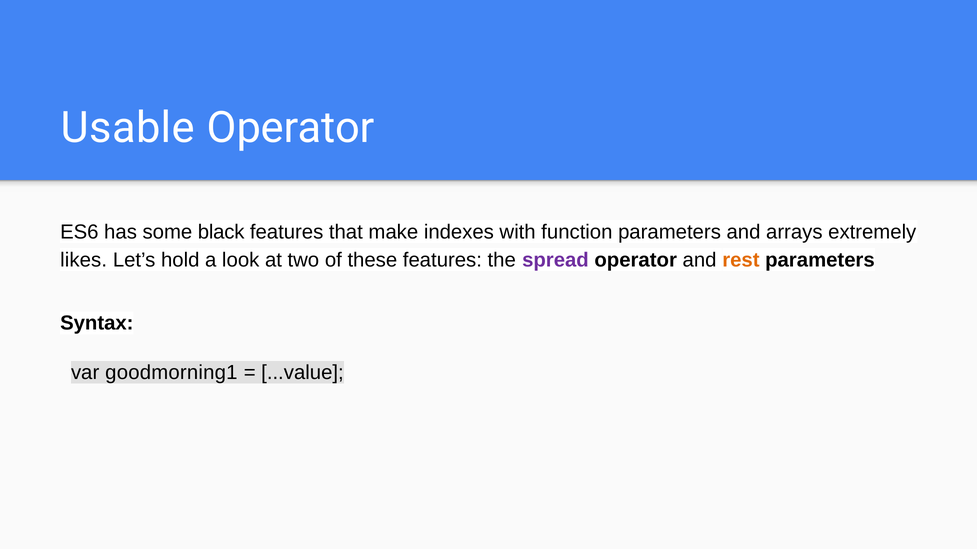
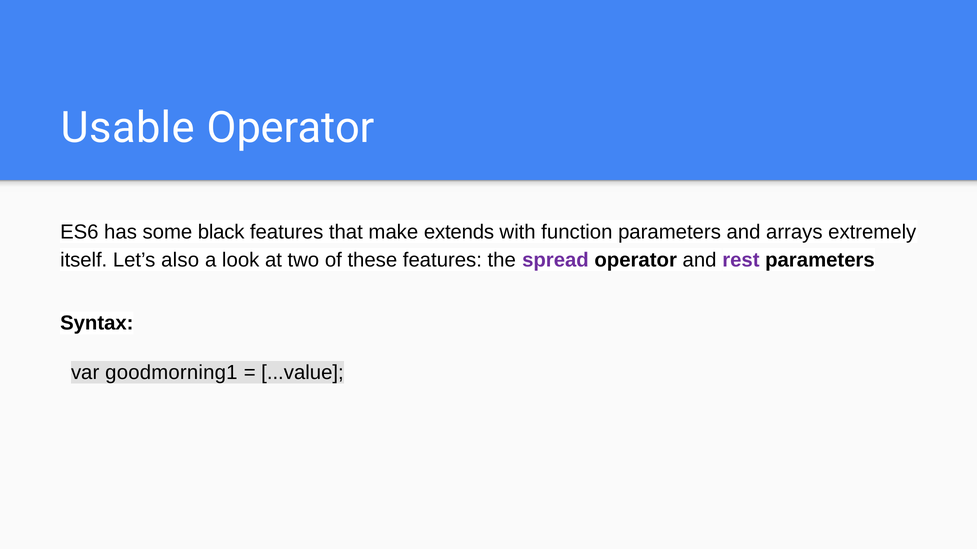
indexes: indexes -> extends
likes: likes -> itself
hold: hold -> also
rest colour: orange -> purple
